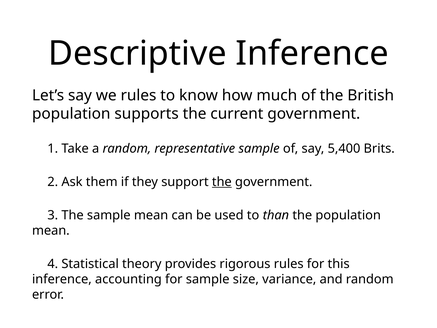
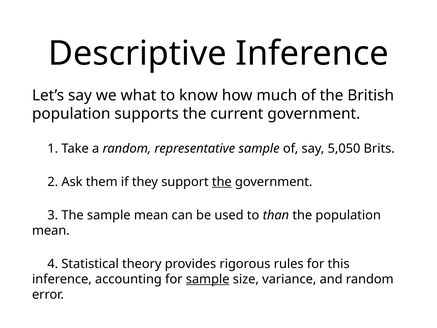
we rules: rules -> what
5,400: 5,400 -> 5,050
sample at (208, 279) underline: none -> present
